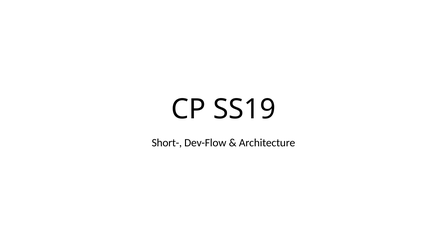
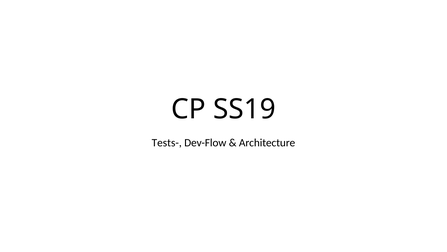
Short-: Short- -> Tests-
